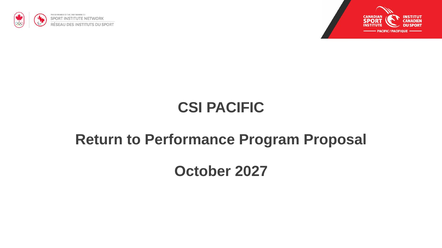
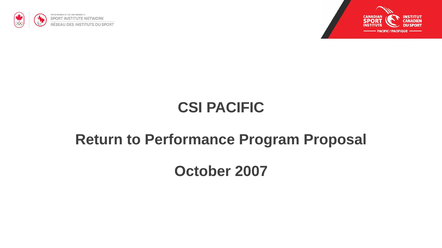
2027: 2027 -> 2007
